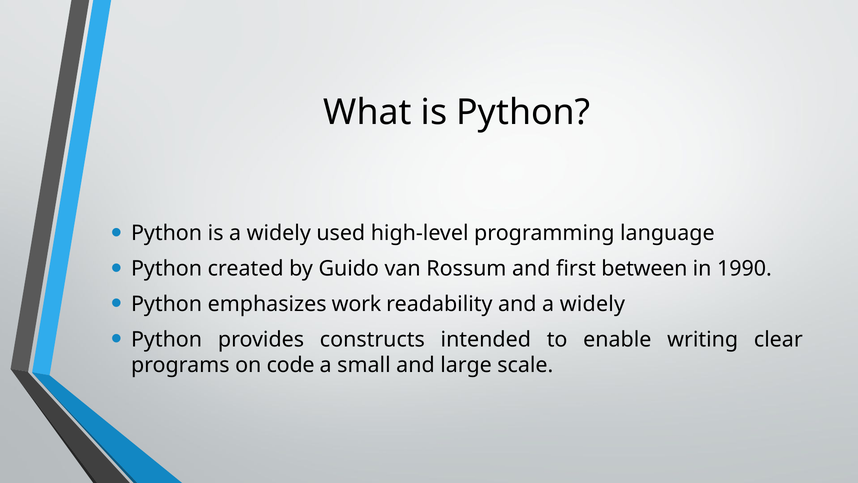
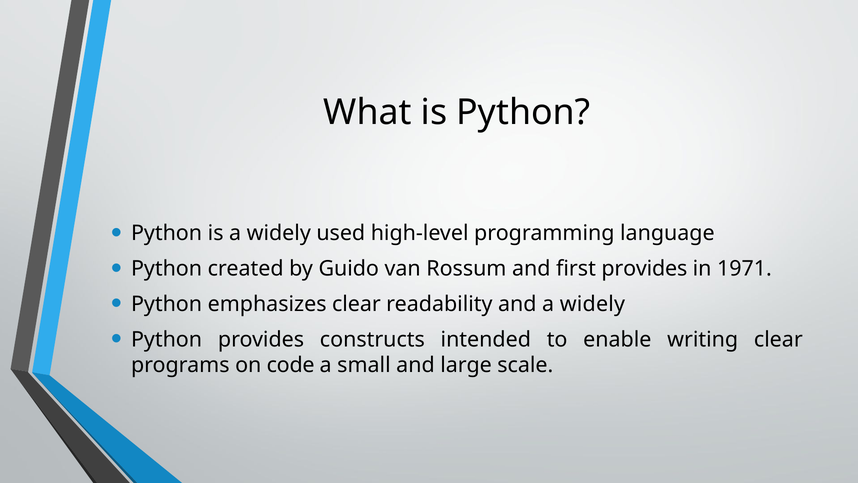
first between: between -> provides
1990: 1990 -> 1971
emphasizes work: work -> clear
